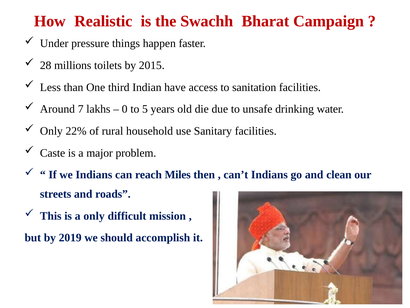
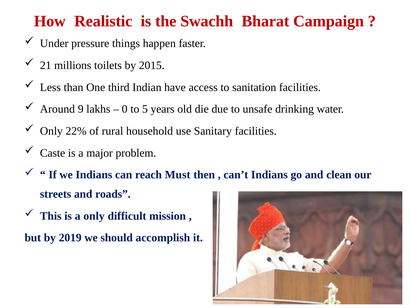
28: 28 -> 21
7: 7 -> 9
Miles: Miles -> Must
